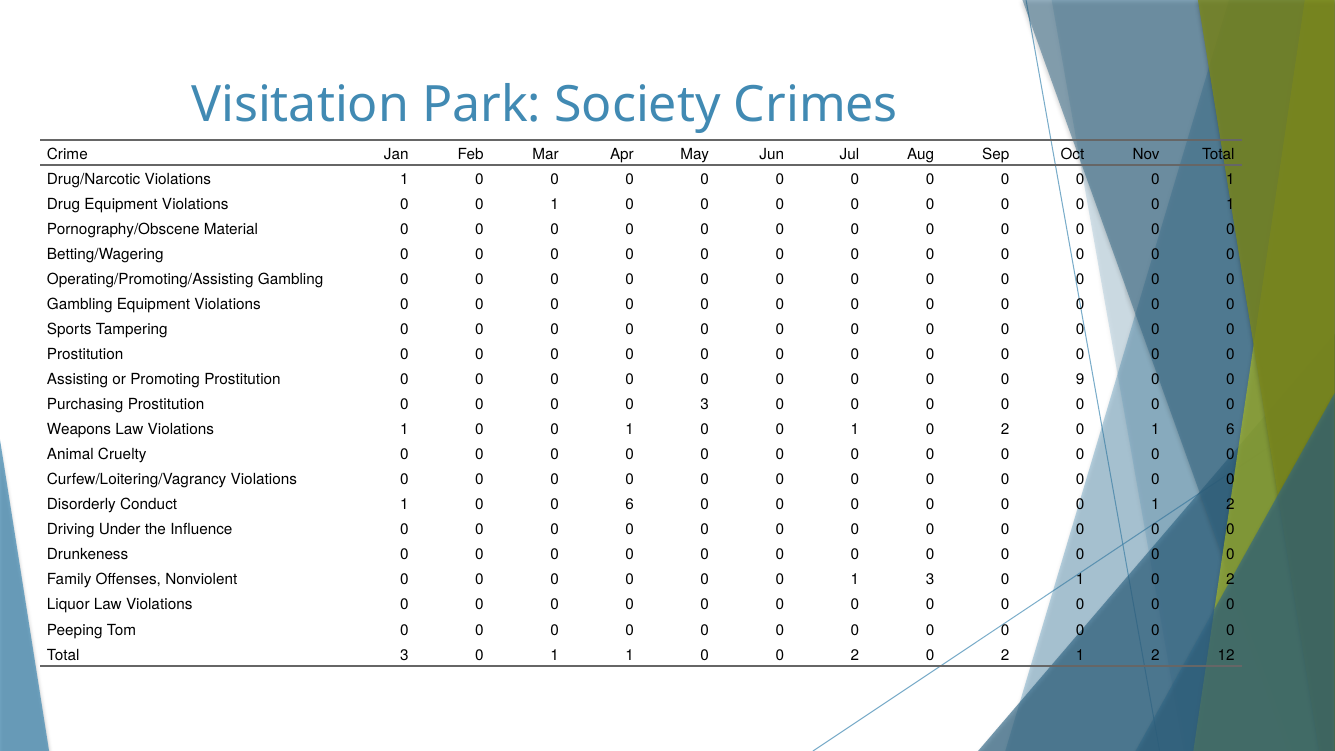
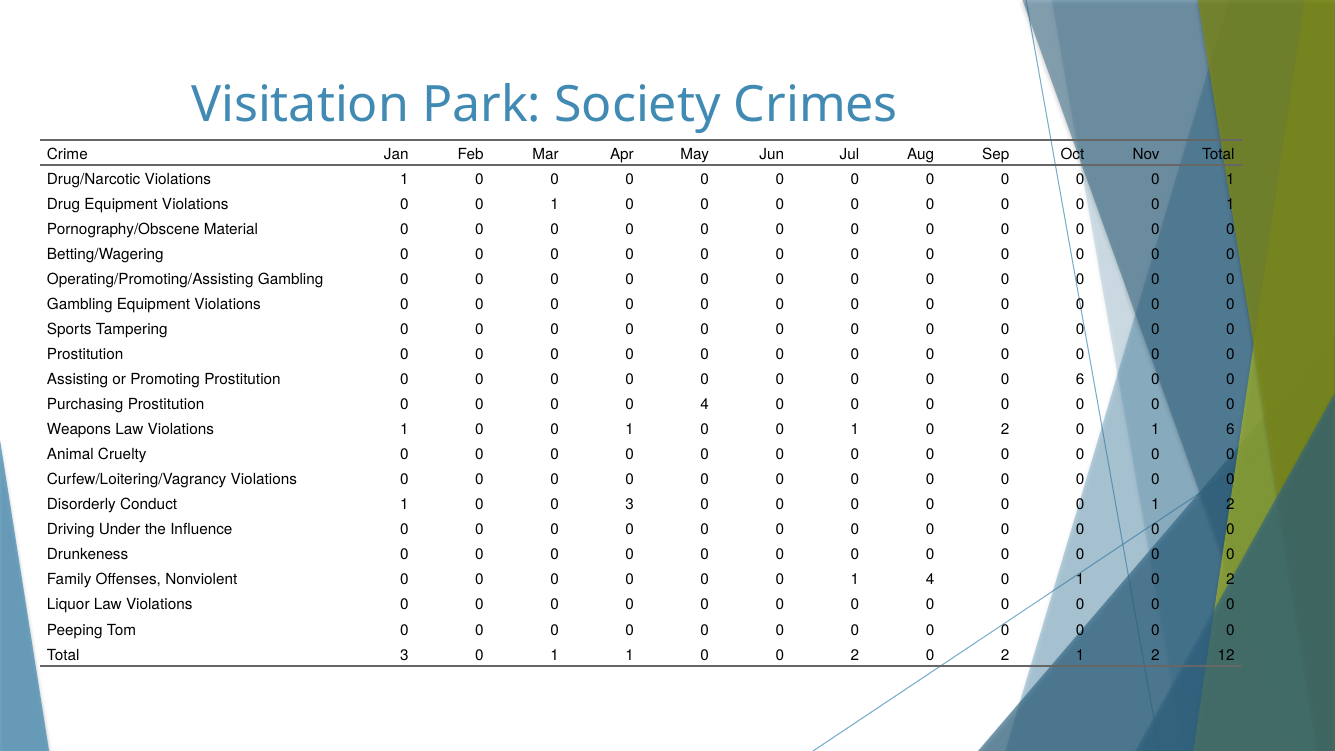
0 9: 9 -> 6
0 3: 3 -> 4
0 6: 6 -> 3
1 3: 3 -> 4
